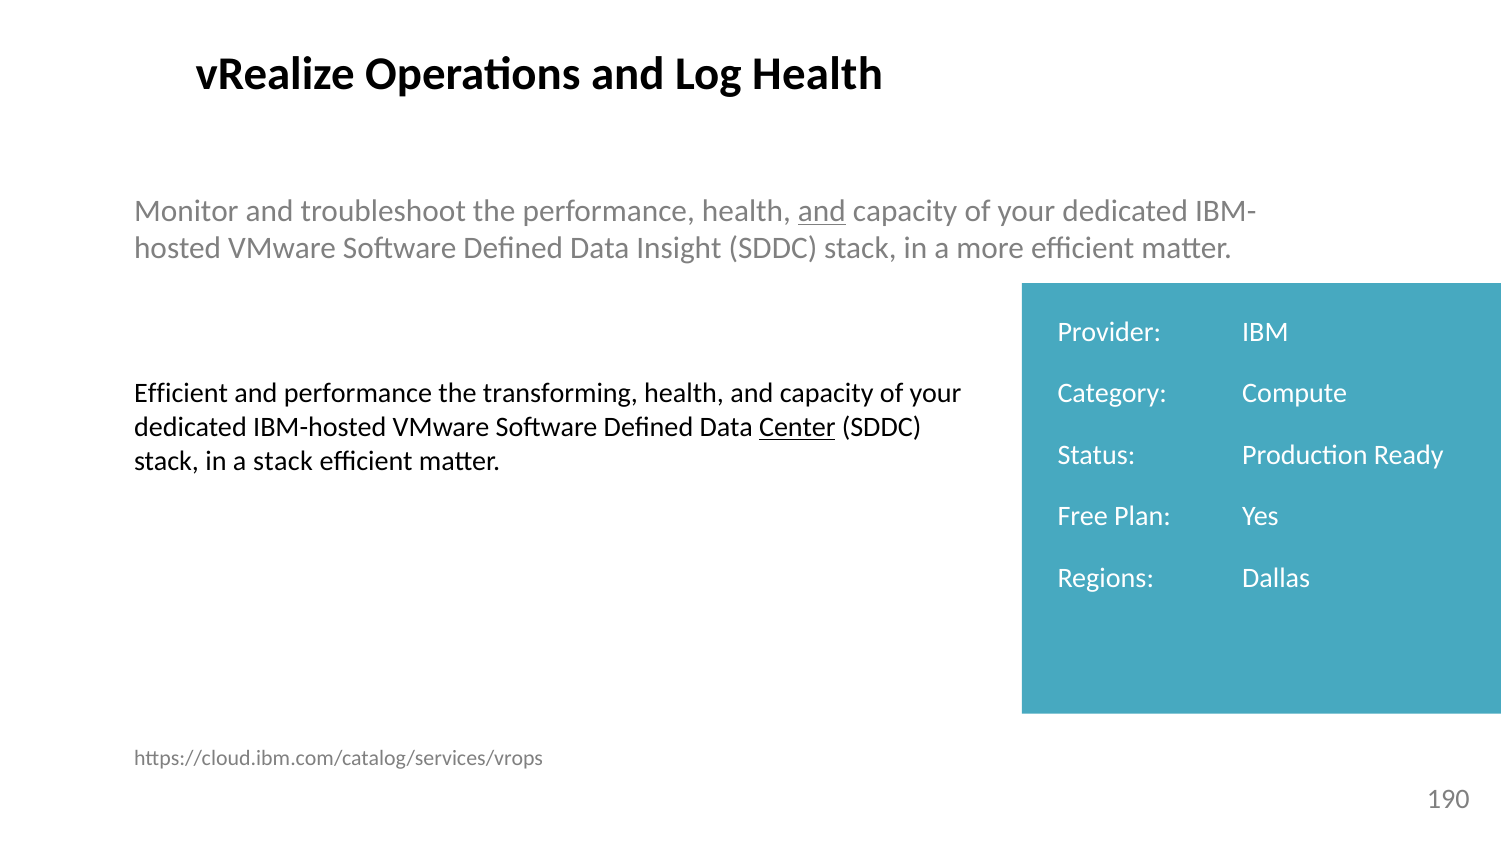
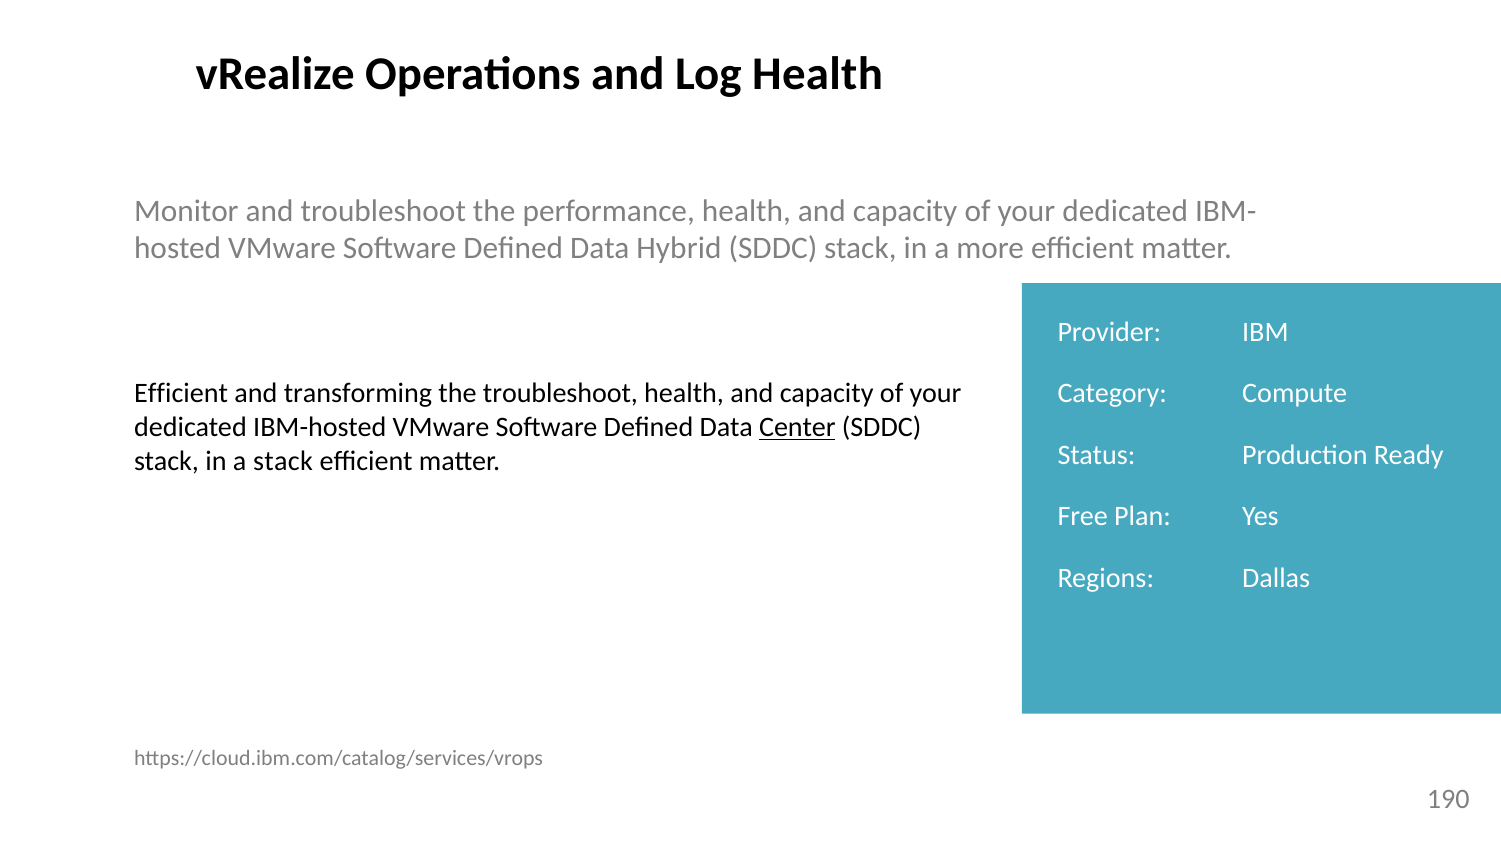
and at (822, 211) underline: present -> none
Insight: Insight -> Hybrid
and performance: performance -> transforming
the transforming: transforming -> troubleshoot
